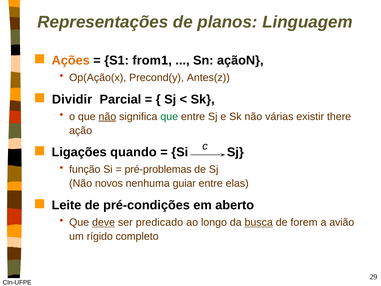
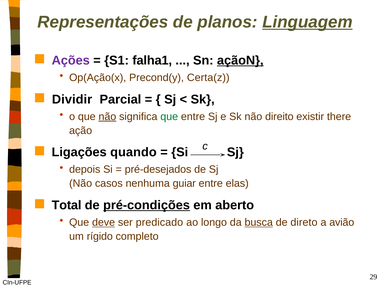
Linguagem underline: none -> present
Ações colour: orange -> purple
from1: from1 -> falha1
açãoN underline: none -> present
Antes(z: Antes(z -> Certa(z
várias: várias -> direito
função: função -> depois
pré-problemas: pré-problemas -> pré-desejados
novos: novos -> casos
Leite: Leite -> Total
pré-condições underline: none -> present
forem: forem -> direto
